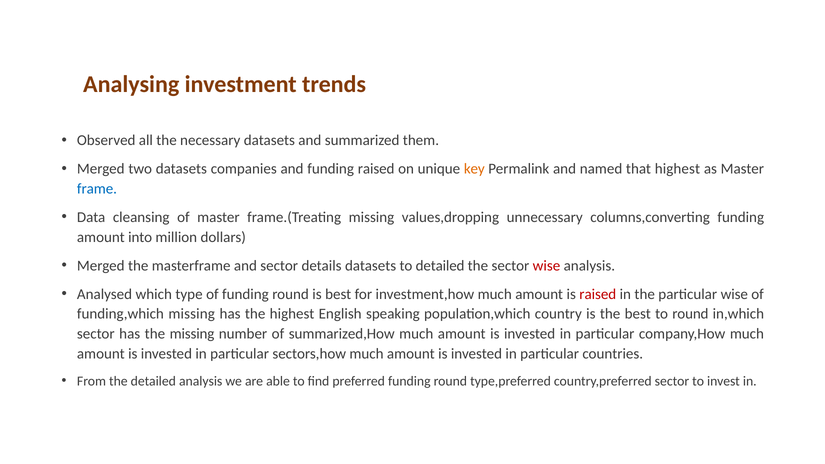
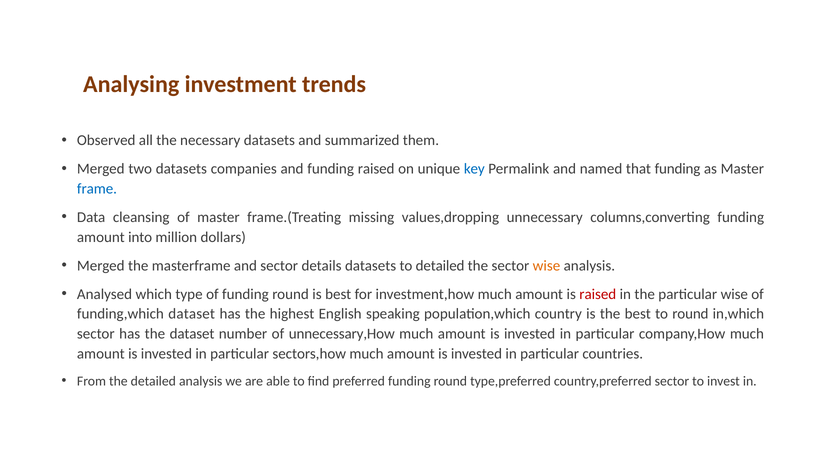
key colour: orange -> blue
that highest: highest -> funding
wise at (547, 266) colour: red -> orange
funding,which missing: missing -> dataset
the missing: missing -> dataset
summarized,How: summarized,How -> unnecessary,How
